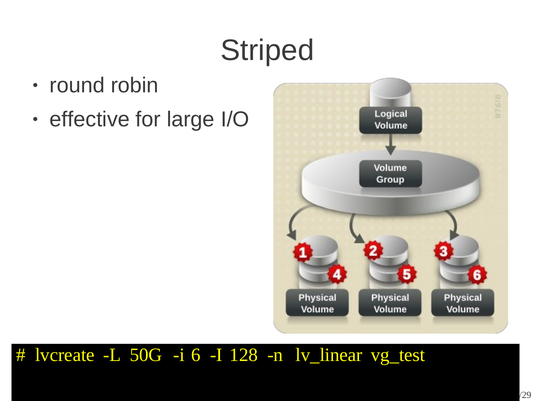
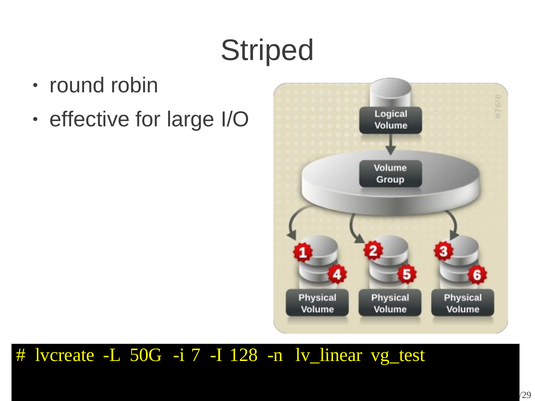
6: 6 -> 7
